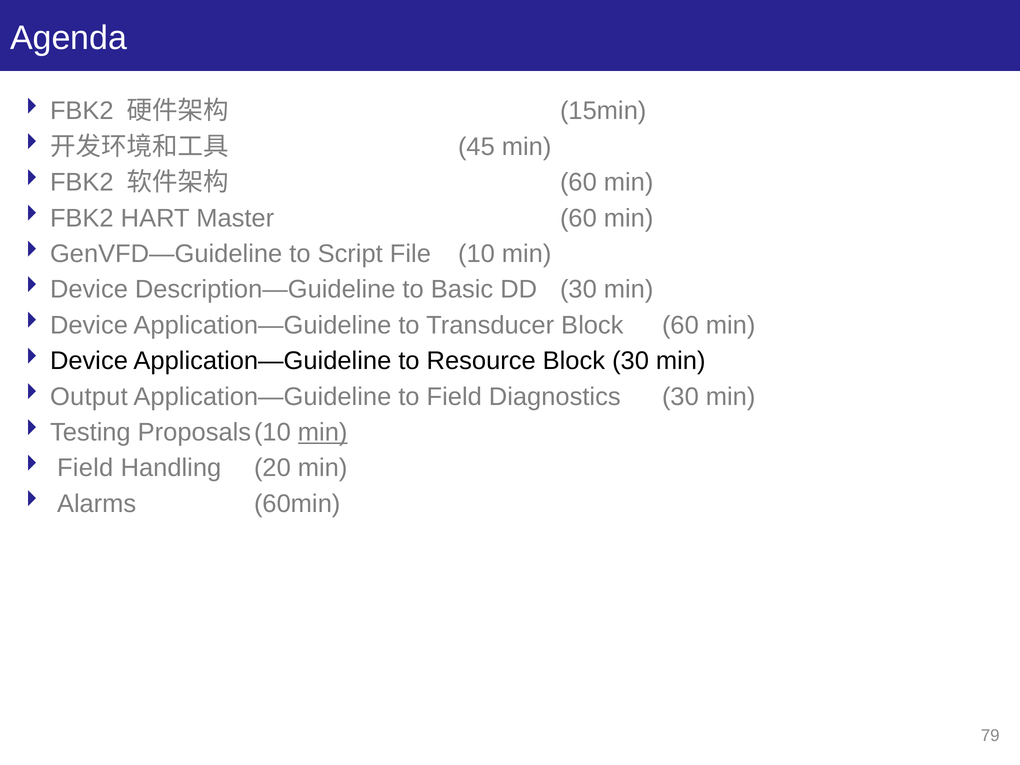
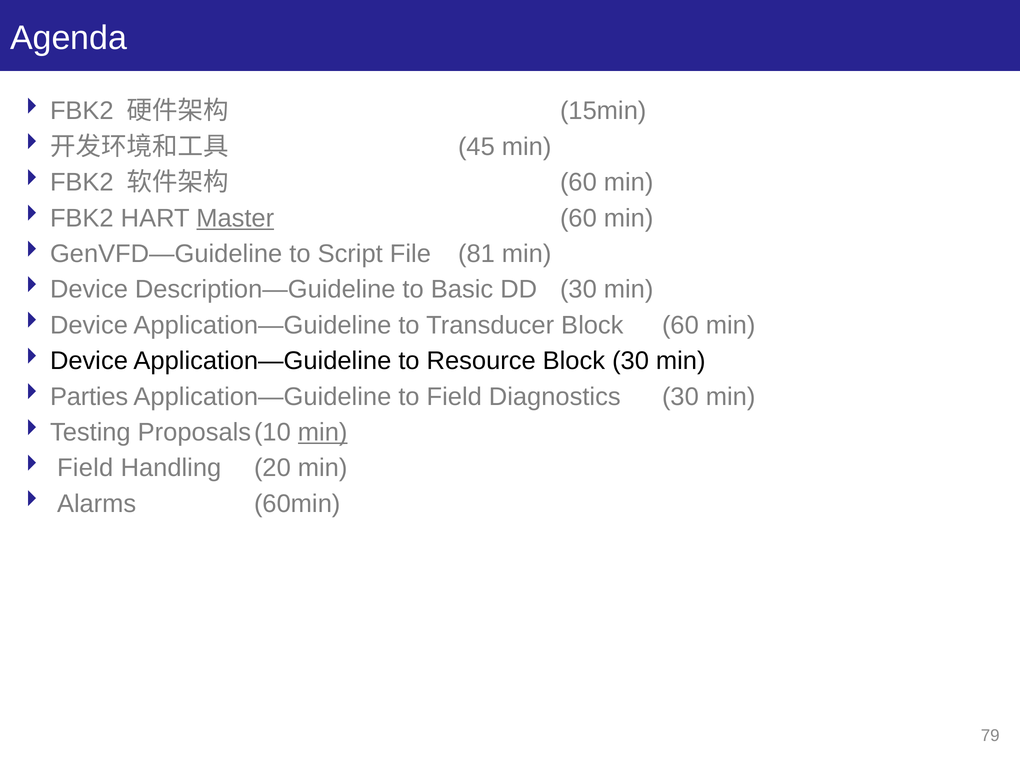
Master underline: none -> present
10: 10 -> 81
Output: Output -> Parties
